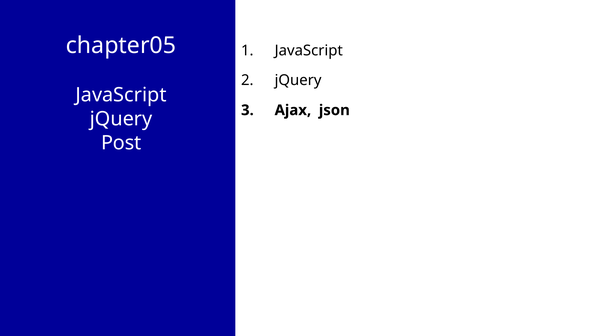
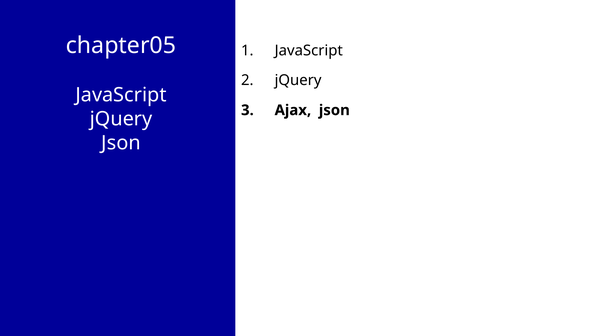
Post at (121, 143): Post -> Json
